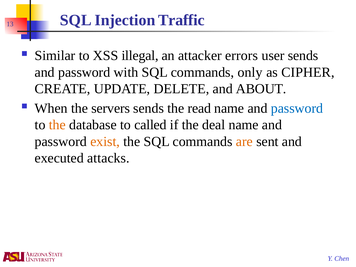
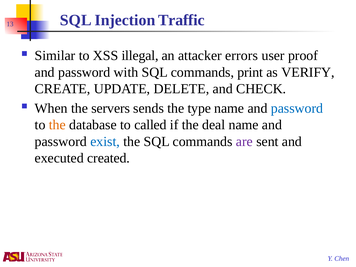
user sends: sends -> proof
only: only -> print
CIPHER: CIPHER -> VERIFY
ABOUT: ABOUT -> CHECK
read: read -> type
exist colour: orange -> blue
are colour: orange -> purple
attacks: attacks -> created
